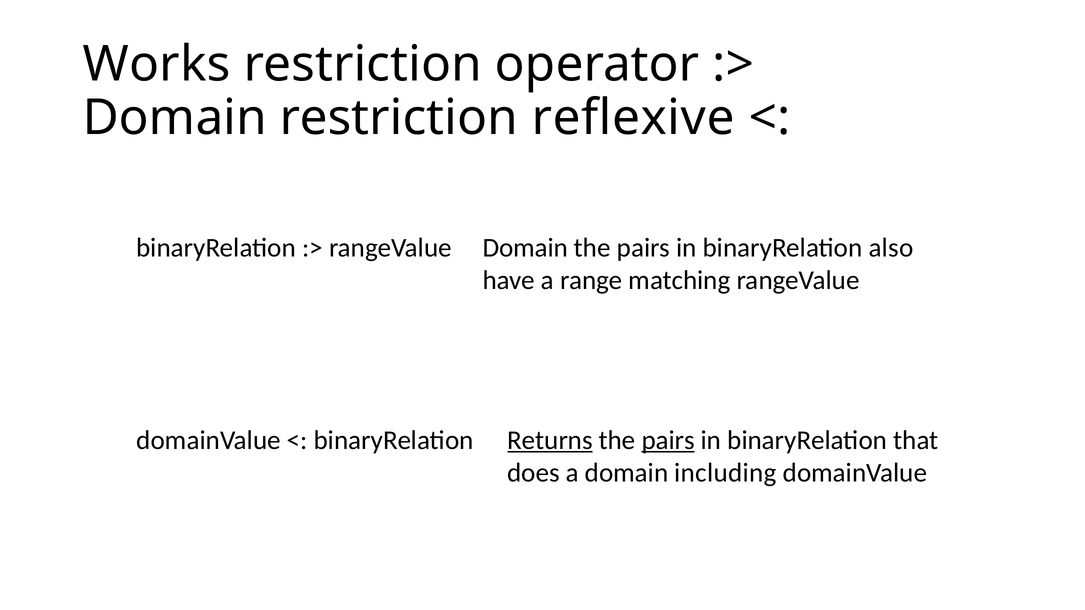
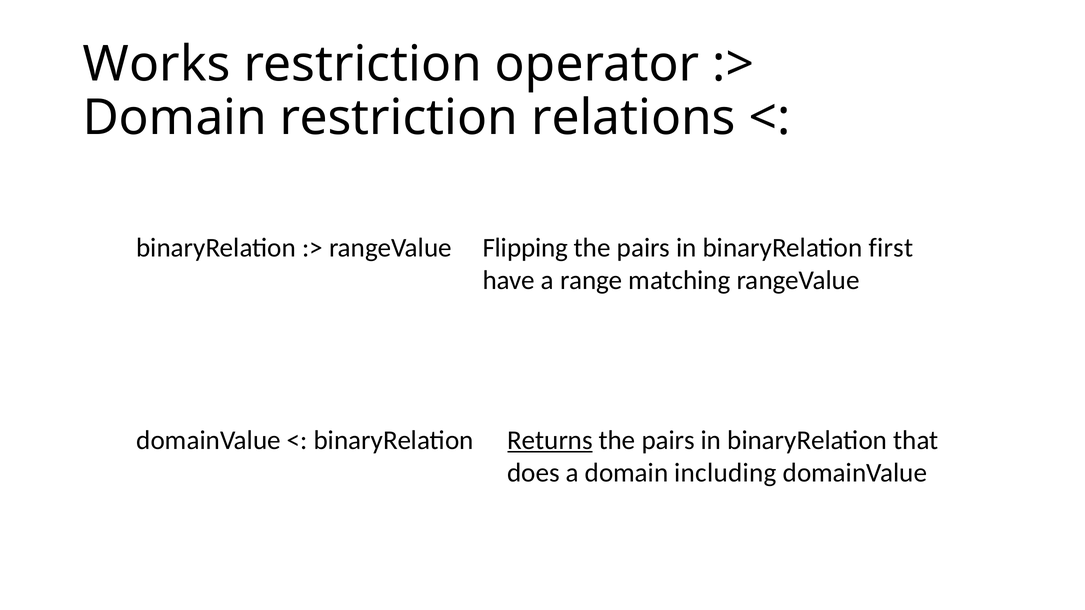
reflexive: reflexive -> relations
rangeValue Domain: Domain -> Flipping
also: also -> first
pairs at (668, 440) underline: present -> none
